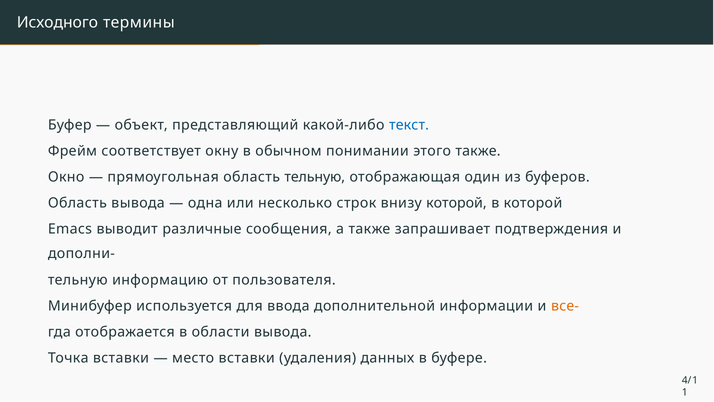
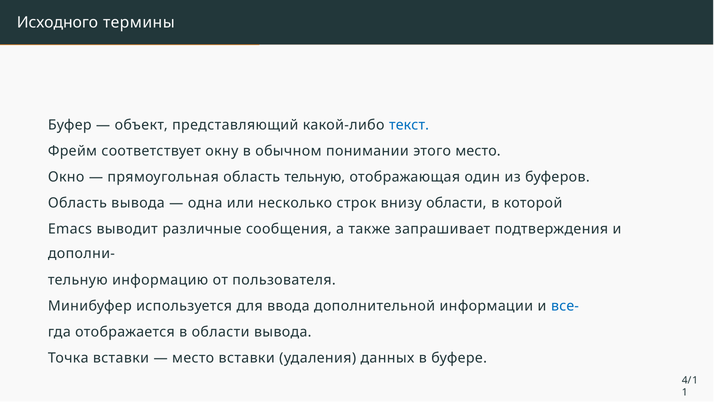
этого также: также -> место
внизу которой: которой -> области
все- colour: orange -> blue
